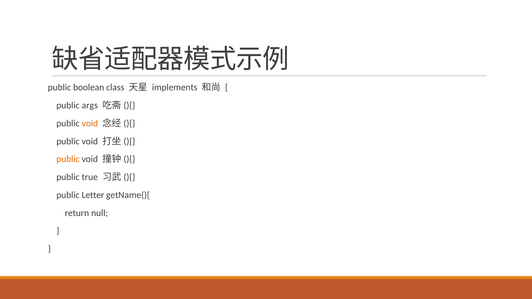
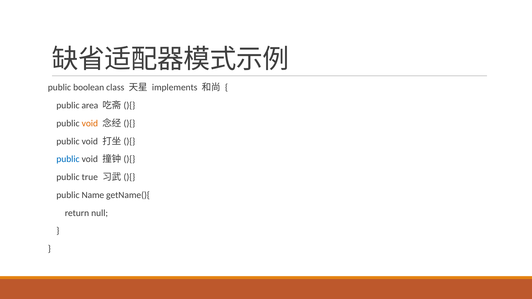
args: args -> area
public at (68, 159) colour: orange -> blue
Letter: Letter -> Name
